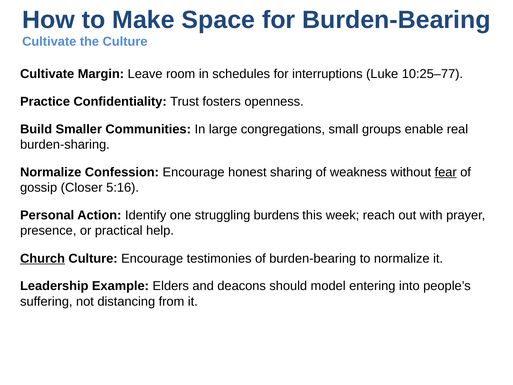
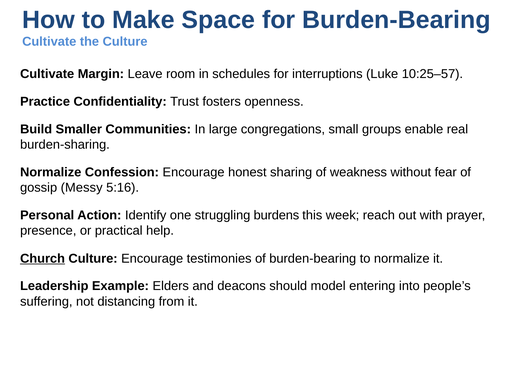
10:25–77: 10:25–77 -> 10:25–57
fear underline: present -> none
Closer: Closer -> Messy
